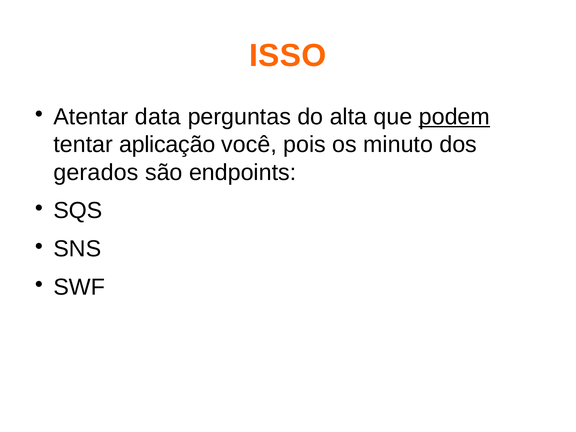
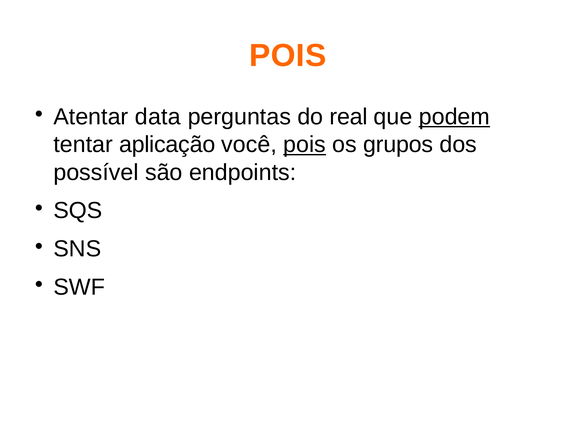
ISSO at (288, 55): ISSO -> POIS
alta: alta -> real
pois at (305, 145) underline: none -> present
minuto: minuto -> grupos
gerados: gerados -> possível
